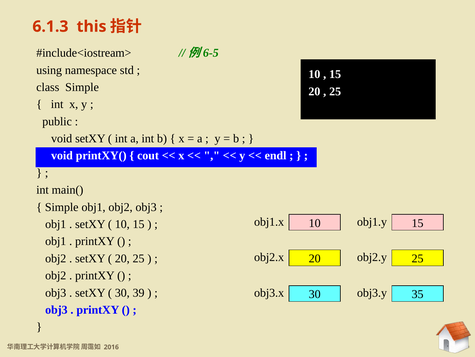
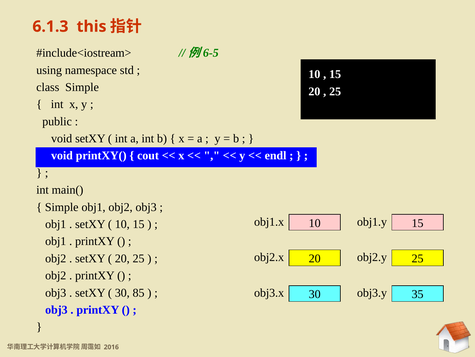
39: 39 -> 85
